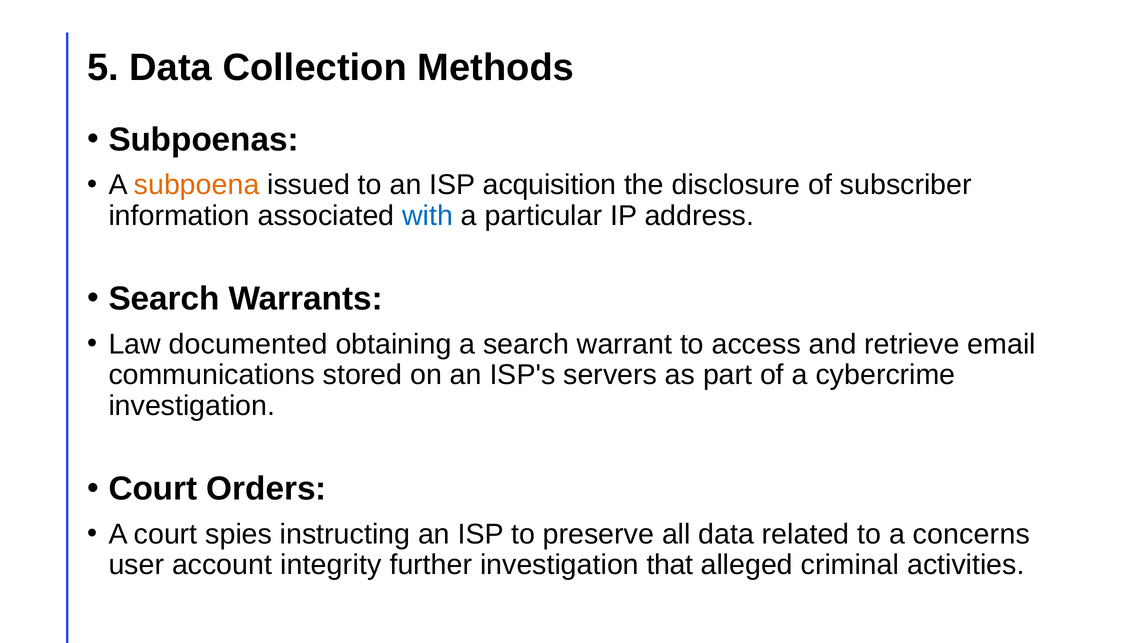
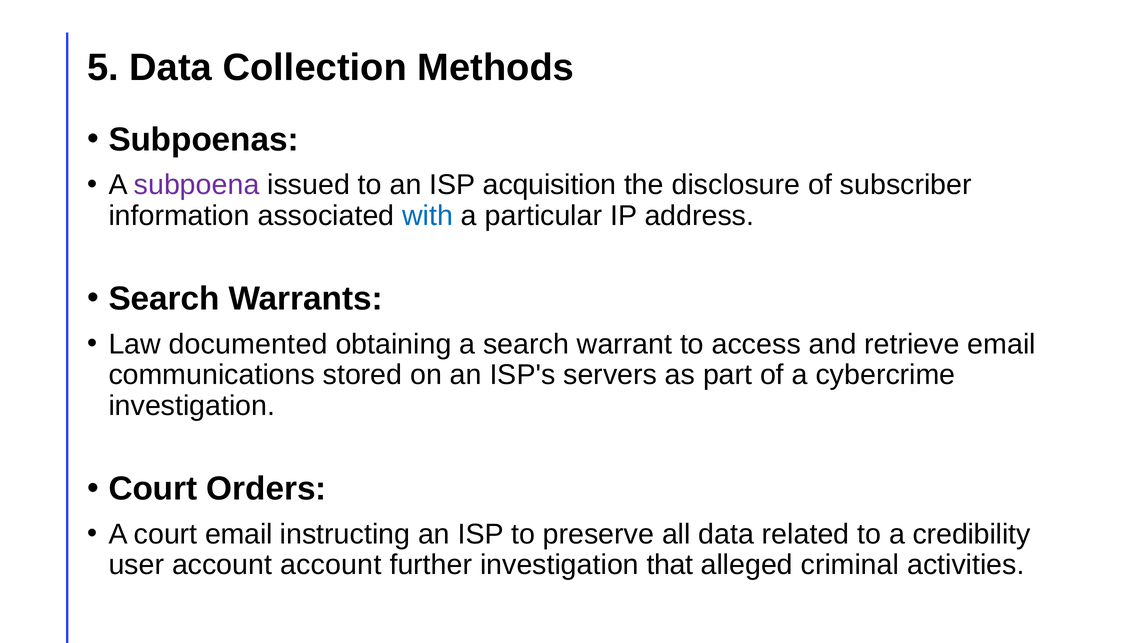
subpoena colour: orange -> purple
court spies: spies -> email
concerns: concerns -> credibility
account integrity: integrity -> account
